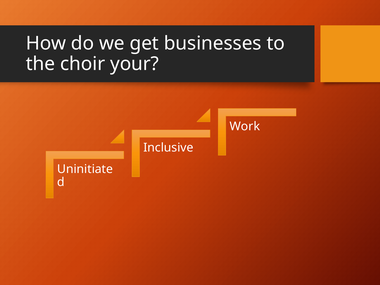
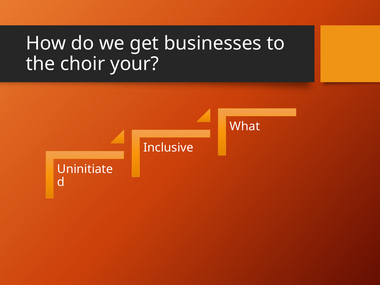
Work: Work -> What
